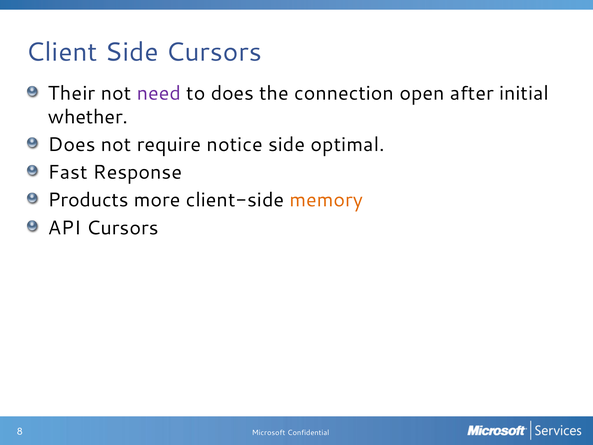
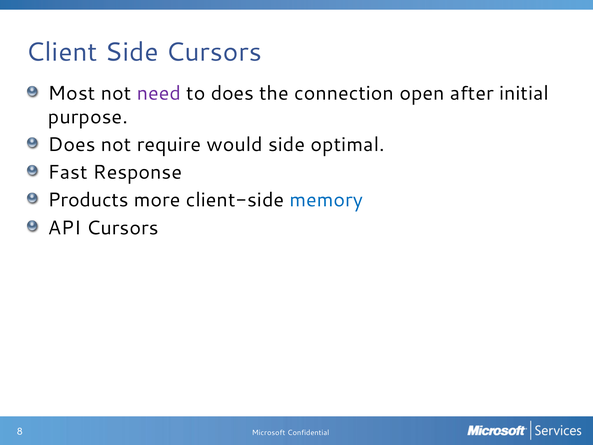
Their: Their -> Most
whether: whether -> purpose
notice: notice -> would
memory colour: orange -> blue
